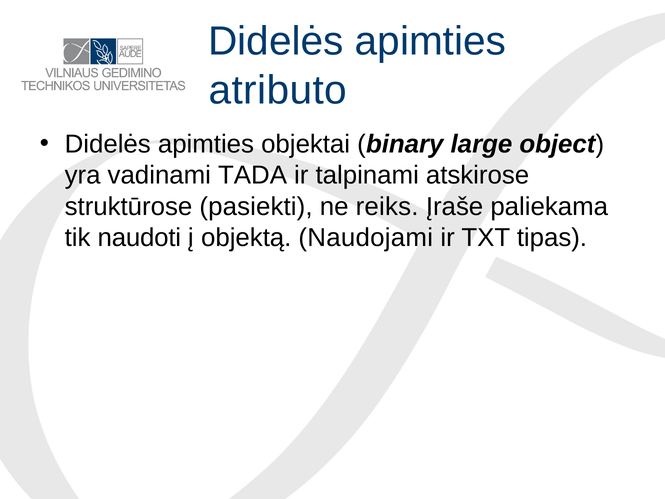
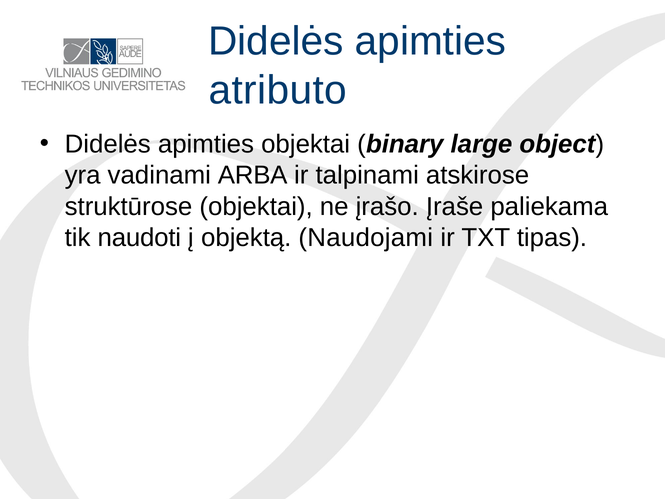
TADA: TADA -> ARBA
struktūrose pasiekti: pasiekti -> objektai
reiks: reiks -> įrašo
